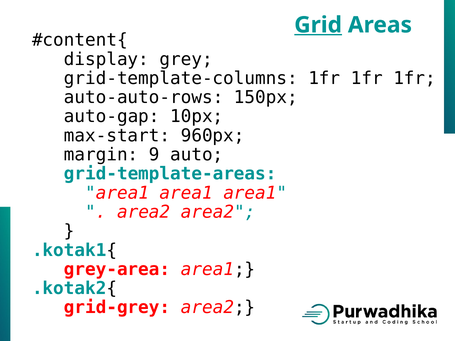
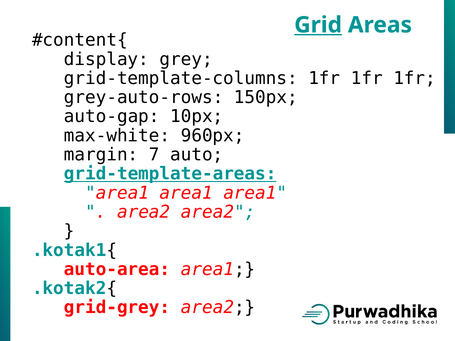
auto-auto-rows: auto-auto-rows -> grey-auto-rows
max-start: max-start -> max-white
9: 9 -> 7
grid-template-areas underline: none -> present
grey-area: grey-area -> auto-area
